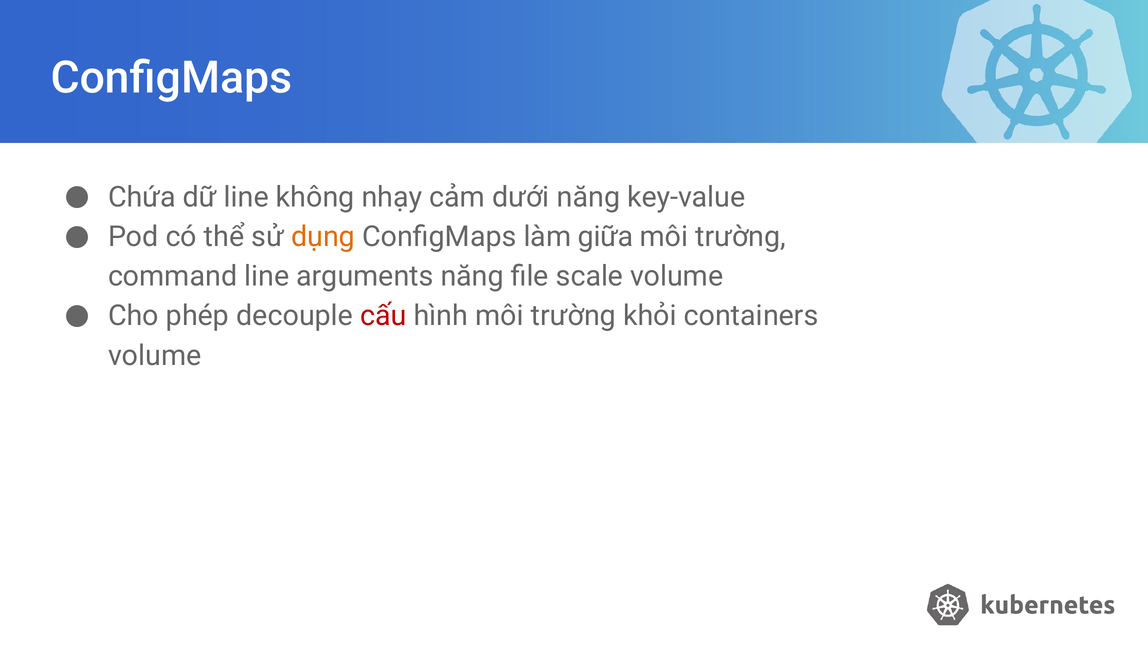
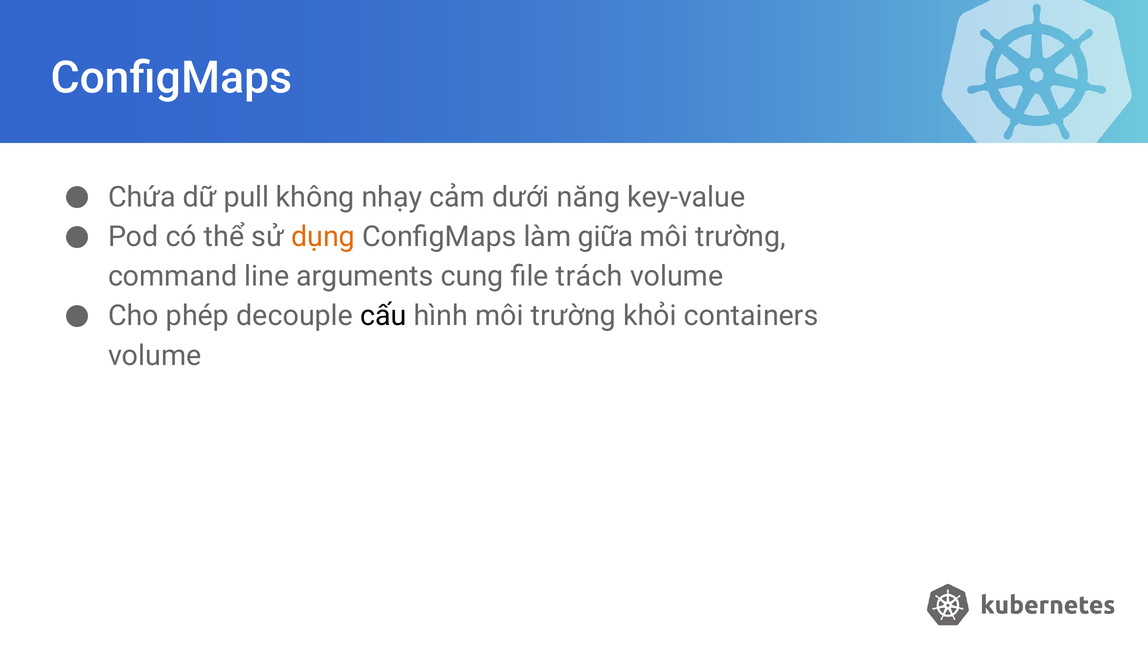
dữ line: line -> pull
arguments năng: năng -> cung
scale: scale -> trách
cấu colour: red -> black
